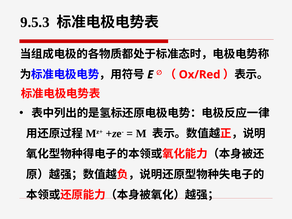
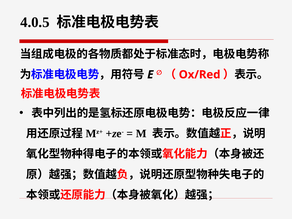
9.5.3: 9.5.3 -> 4.0.5
